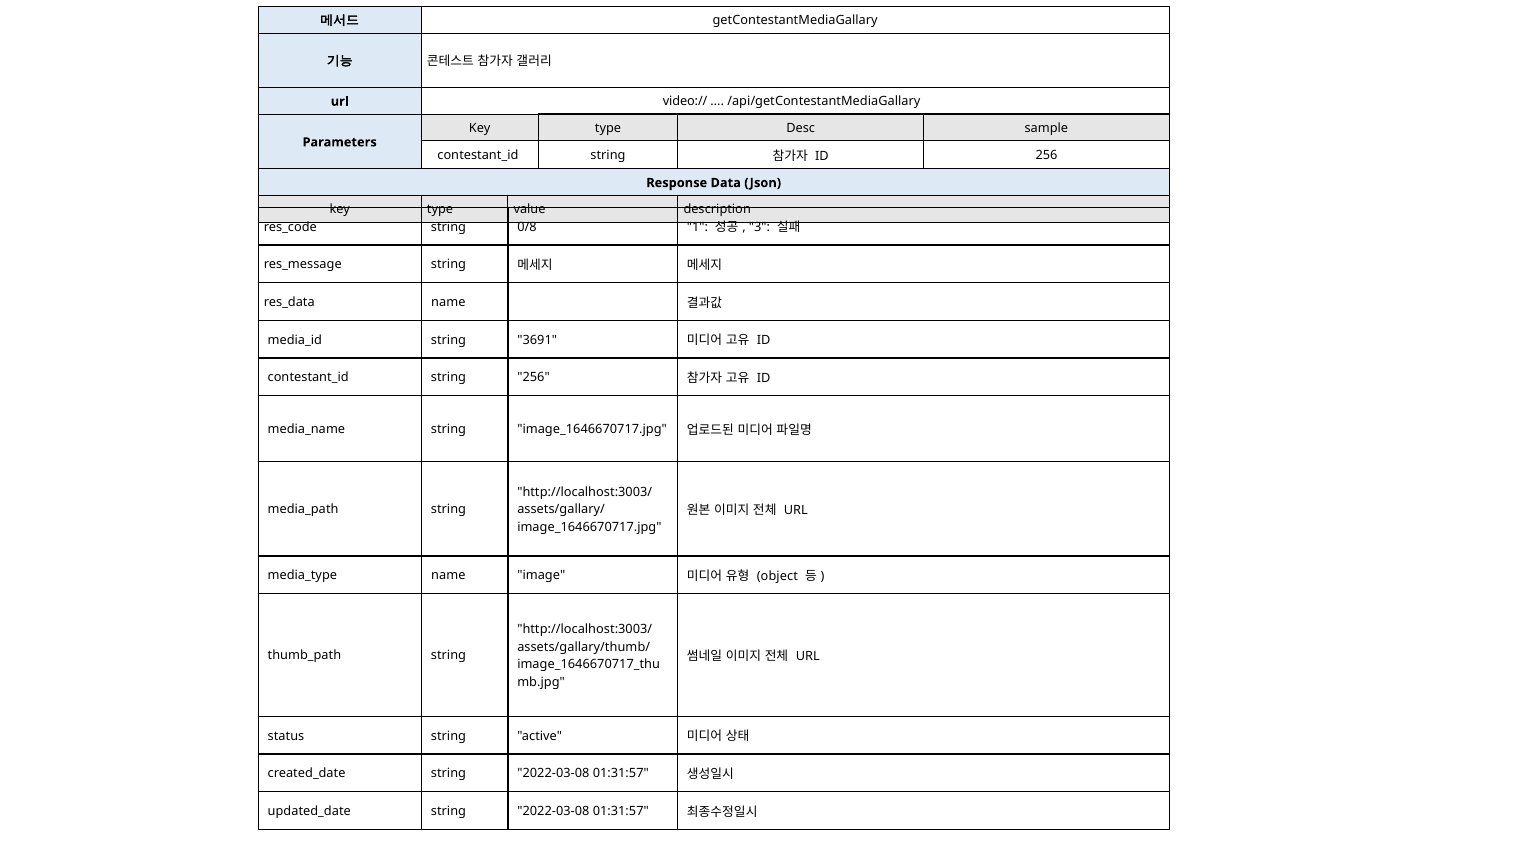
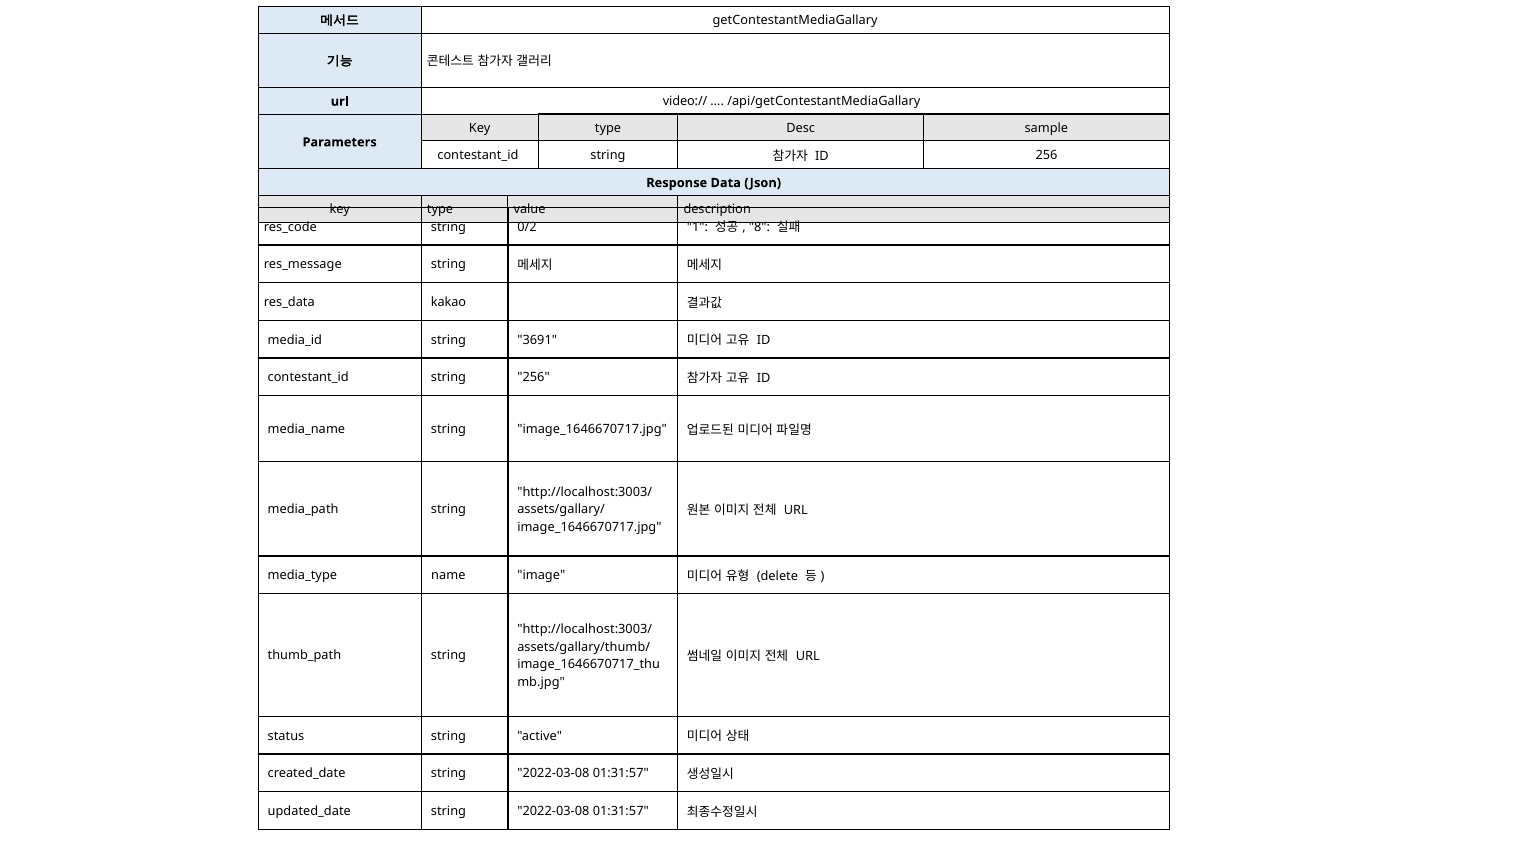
0/8: 0/8 -> 0/2
3: 3 -> 8
name at (448, 302): name -> kakao
object: object -> delete
